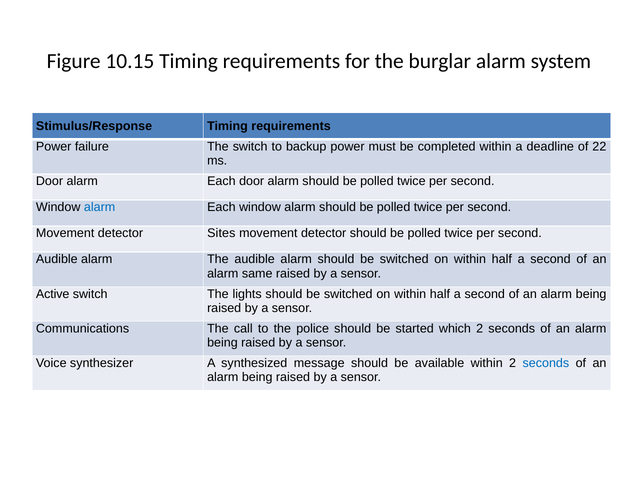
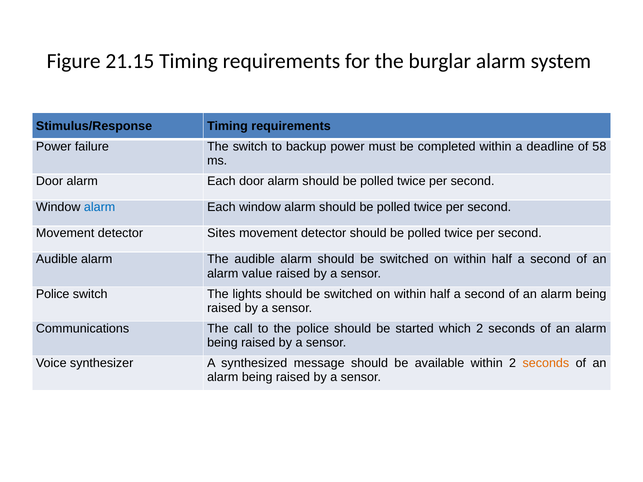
10.15: 10.15 -> 21.15
22: 22 -> 58
same: same -> value
Active at (53, 294): Active -> Police
seconds at (546, 363) colour: blue -> orange
